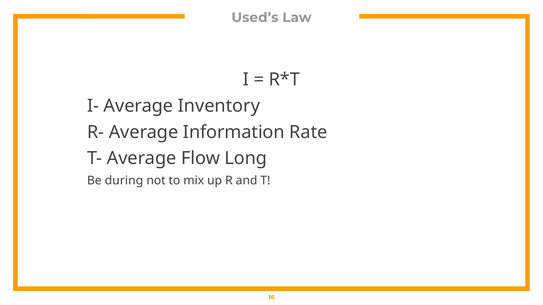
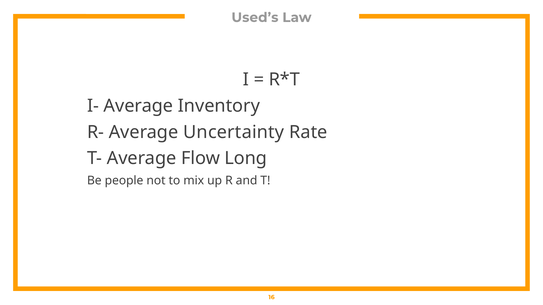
Information: Information -> Uncertainty
during: during -> people
